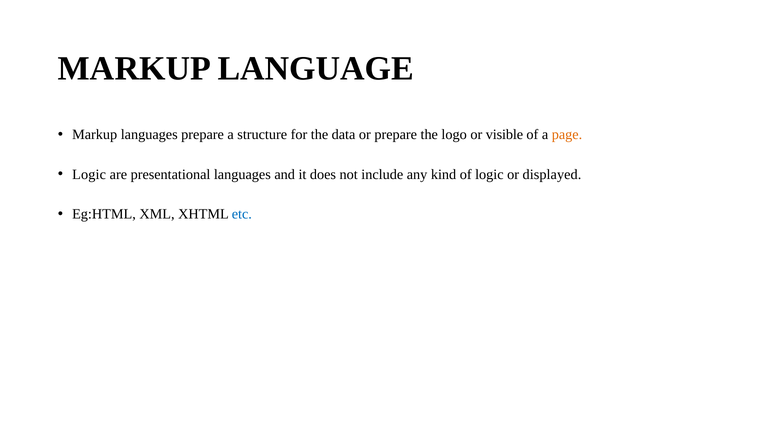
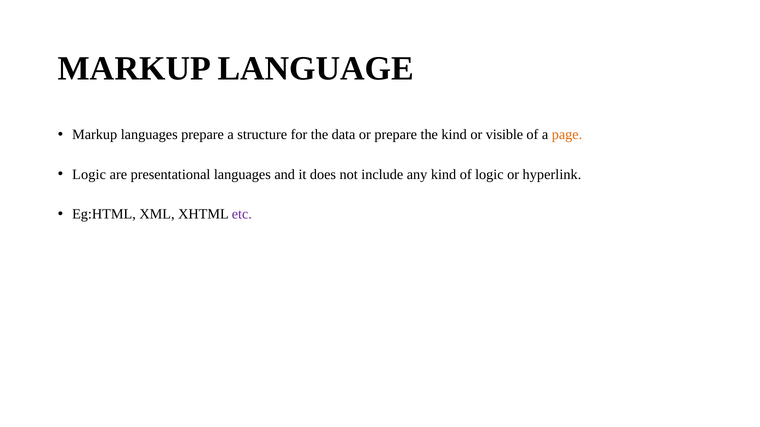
the logo: logo -> kind
displayed: displayed -> hyperlink
etc colour: blue -> purple
